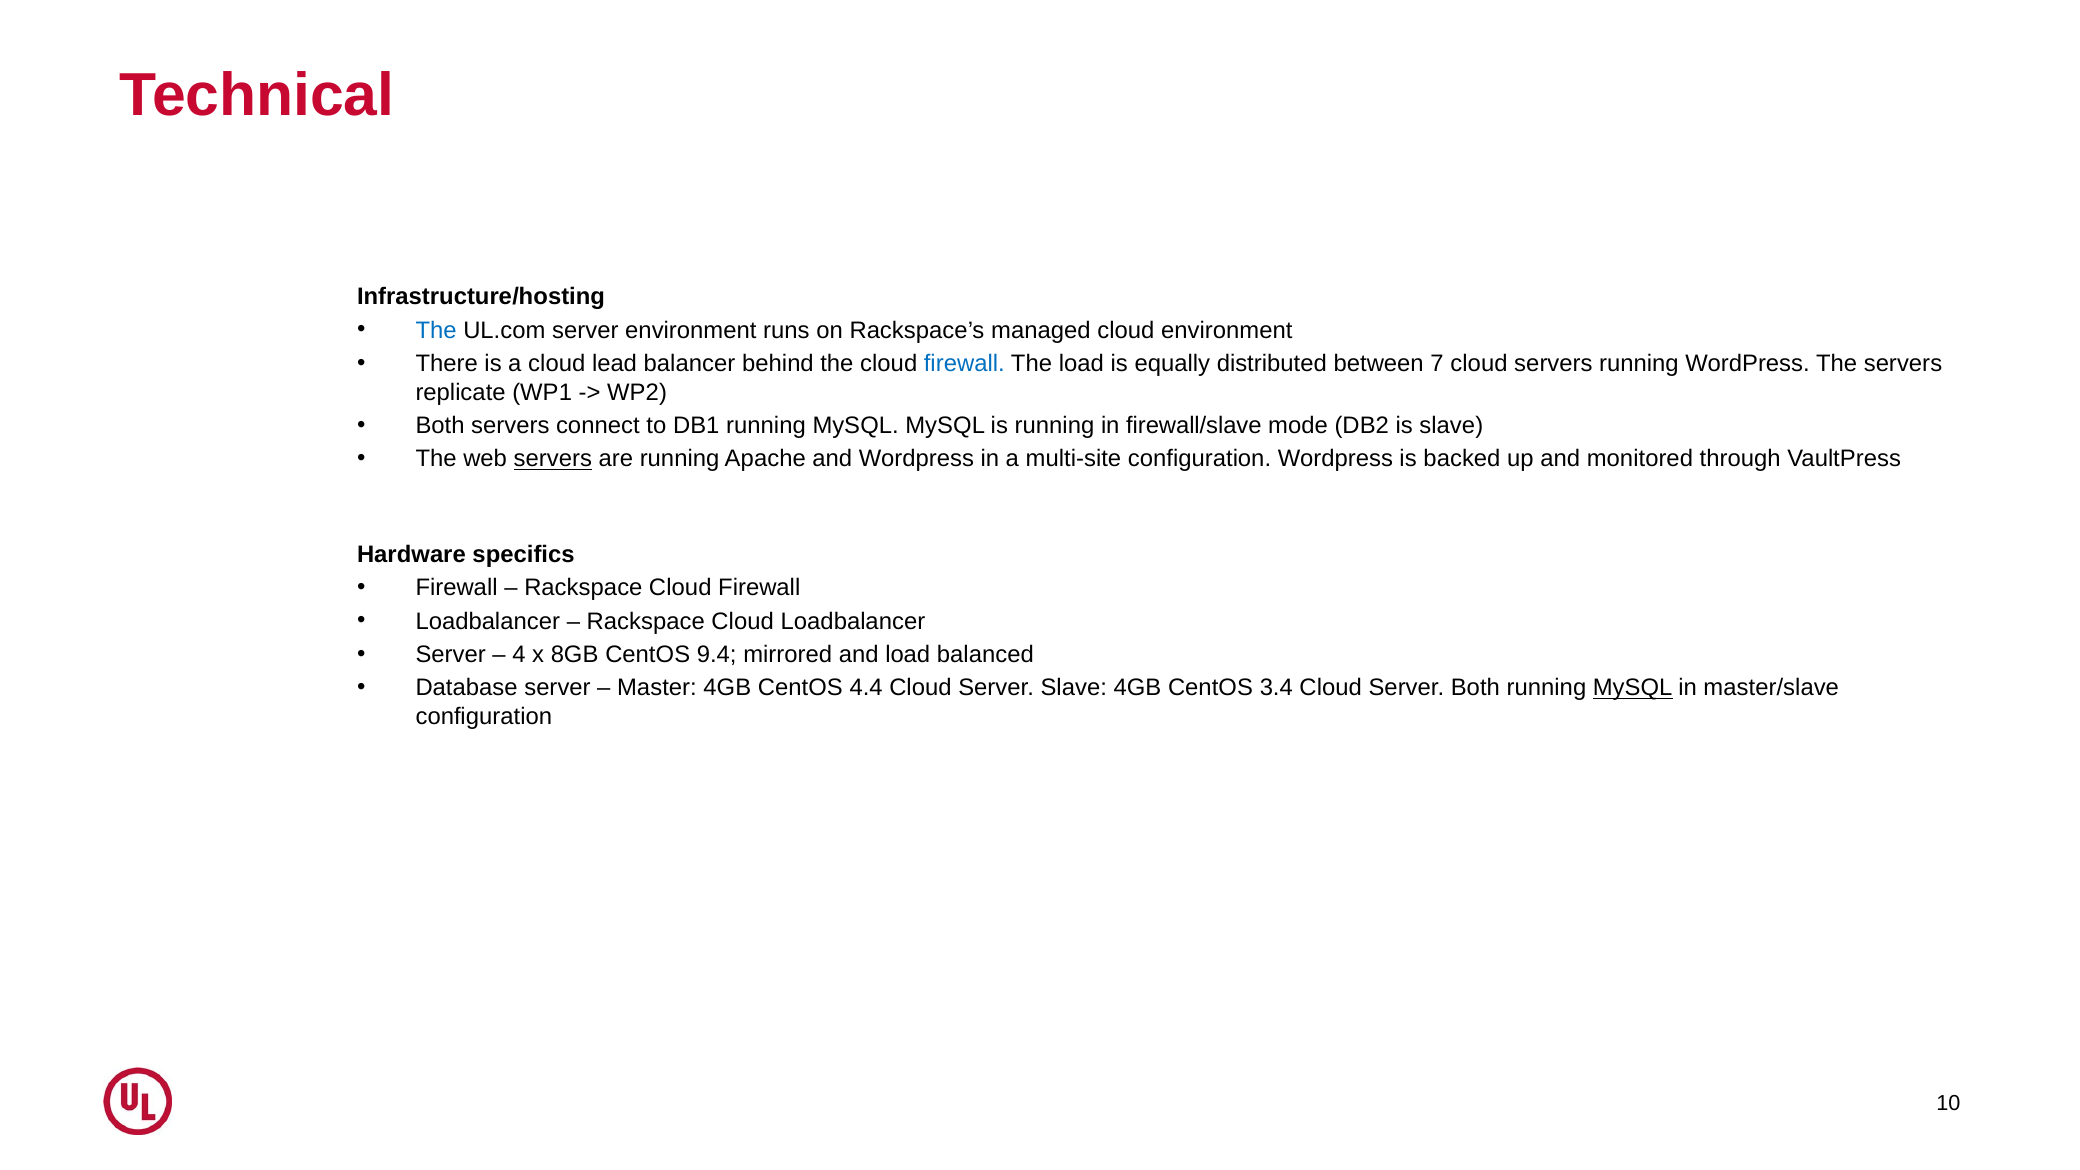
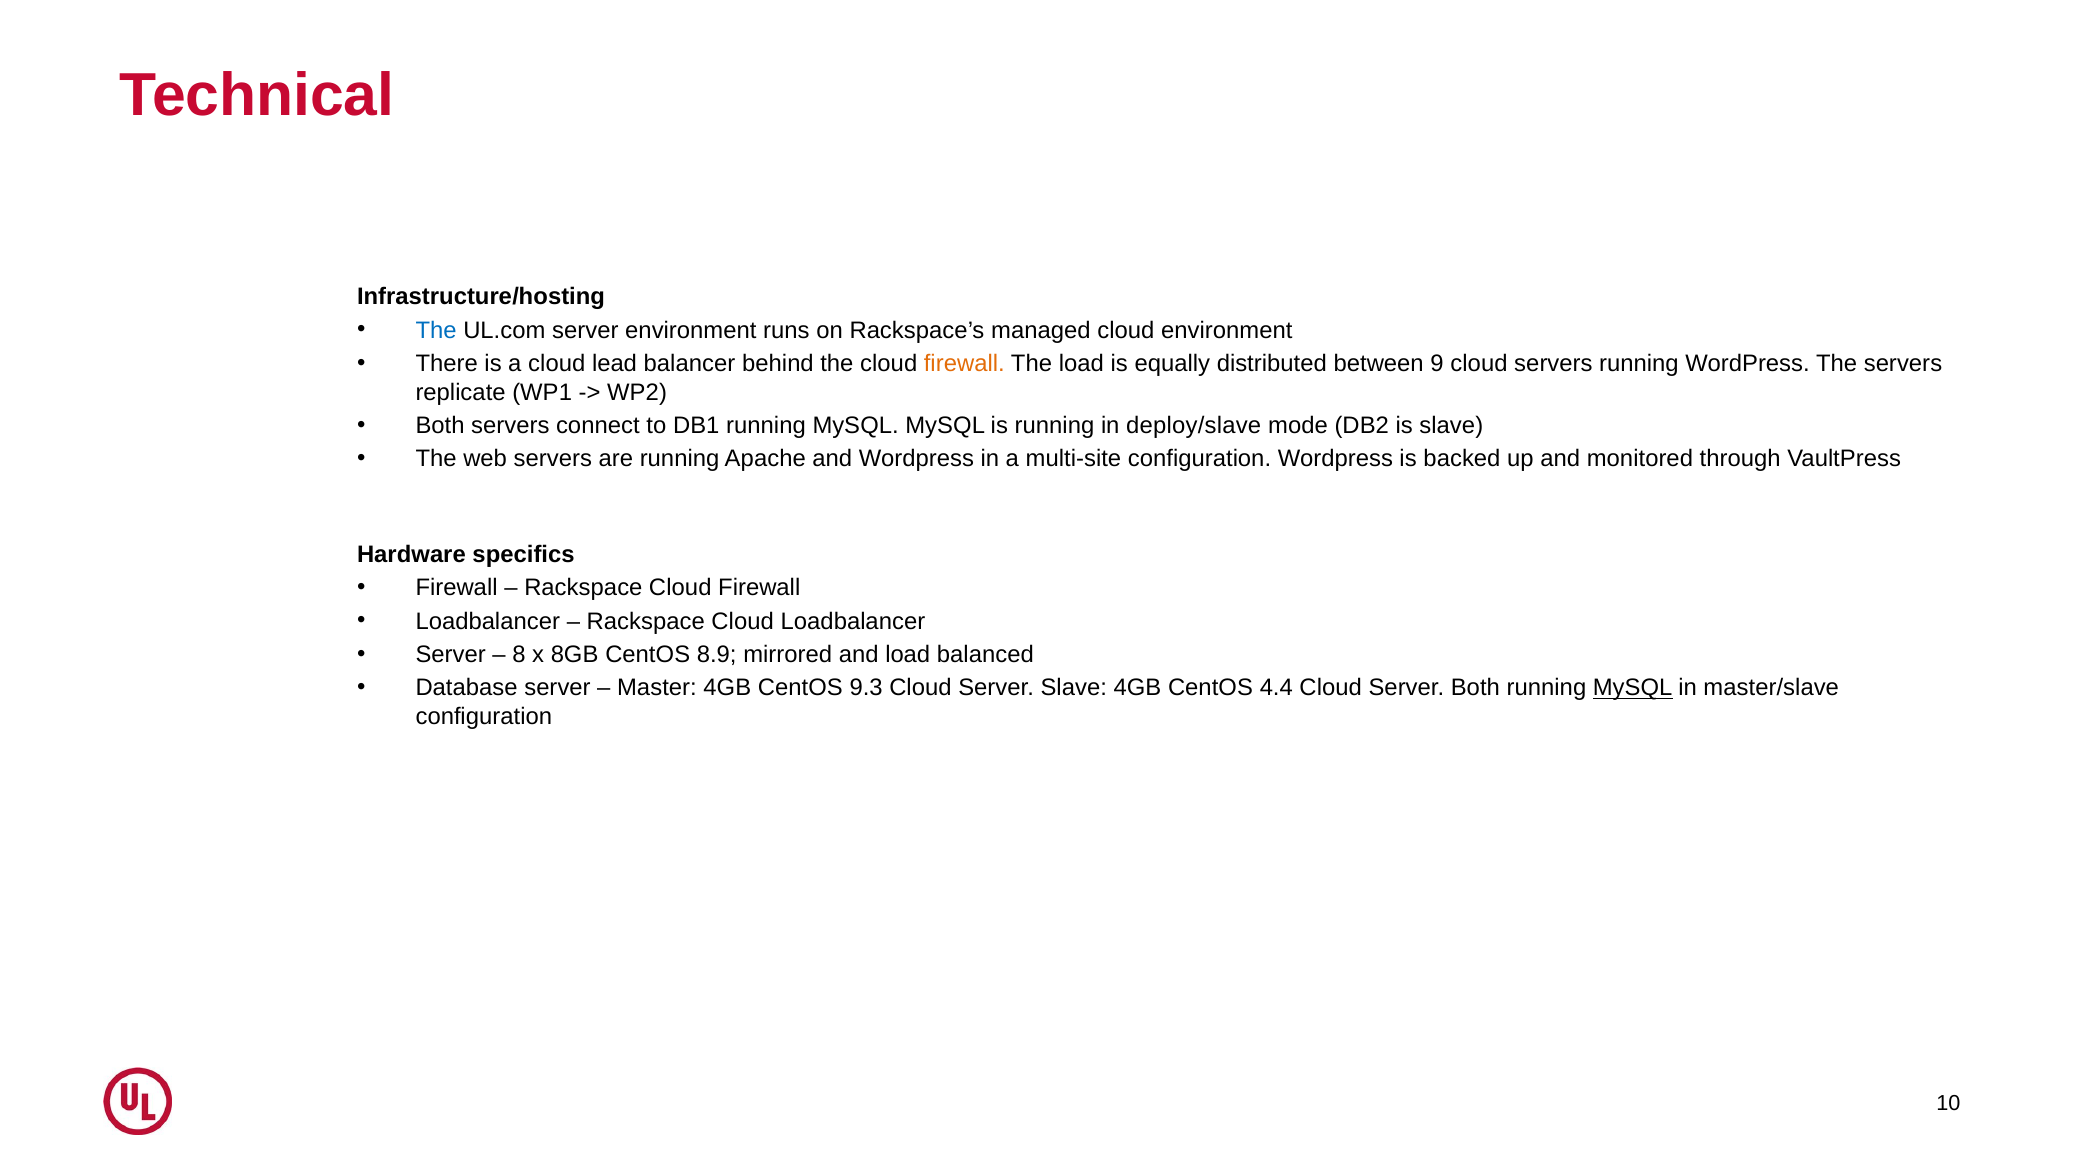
firewall at (964, 364) colour: blue -> orange
7: 7 -> 9
firewall/slave: firewall/slave -> deploy/slave
servers at (553, 459) underline: present -> none
4: 4 -> 8
9.4: 9.4 -> 8.9
4.4: 4.4 -> 9.3
3.4: 3.4 -> 4.4
